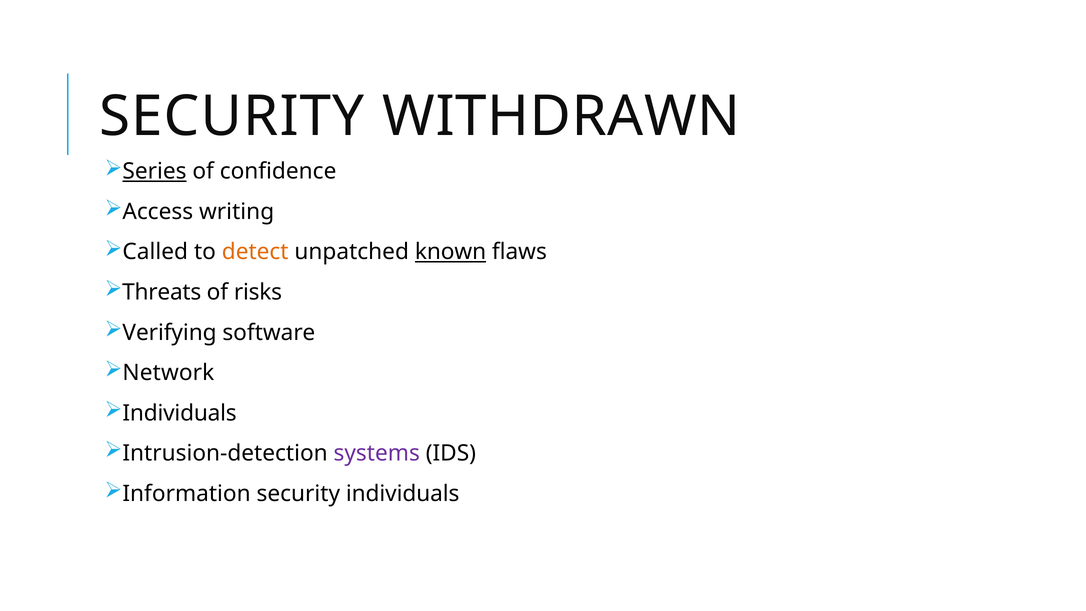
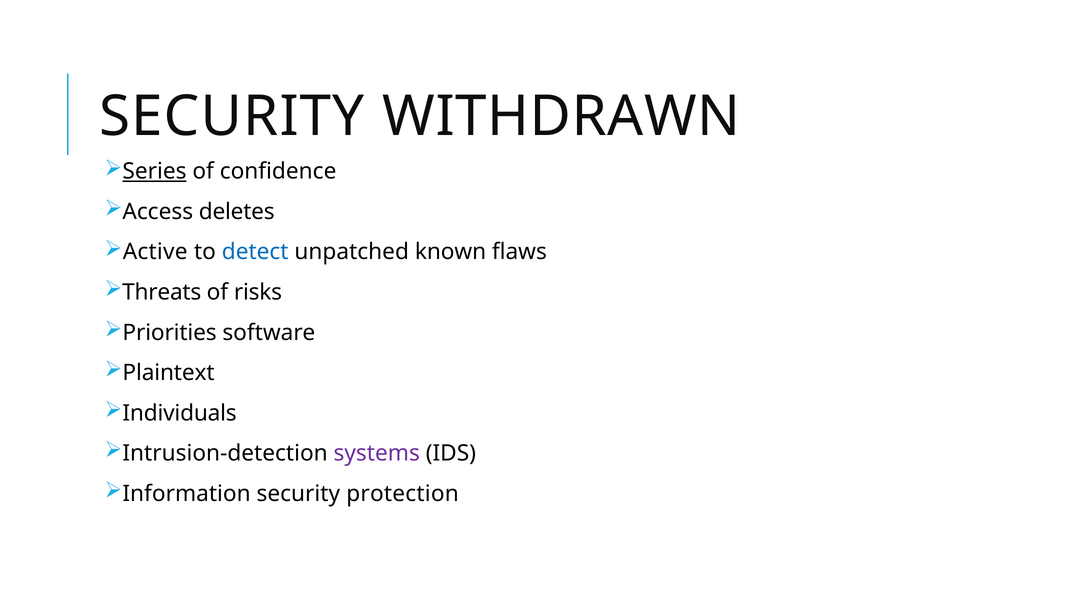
writing: writing -> deletes
Called: Called -> Active
detect colour: orange -> blue
known underline: present -> none
Verifying: Verifying -> Priorities
Network: Network -> Plaintext
security individuals: individuals -> protection
